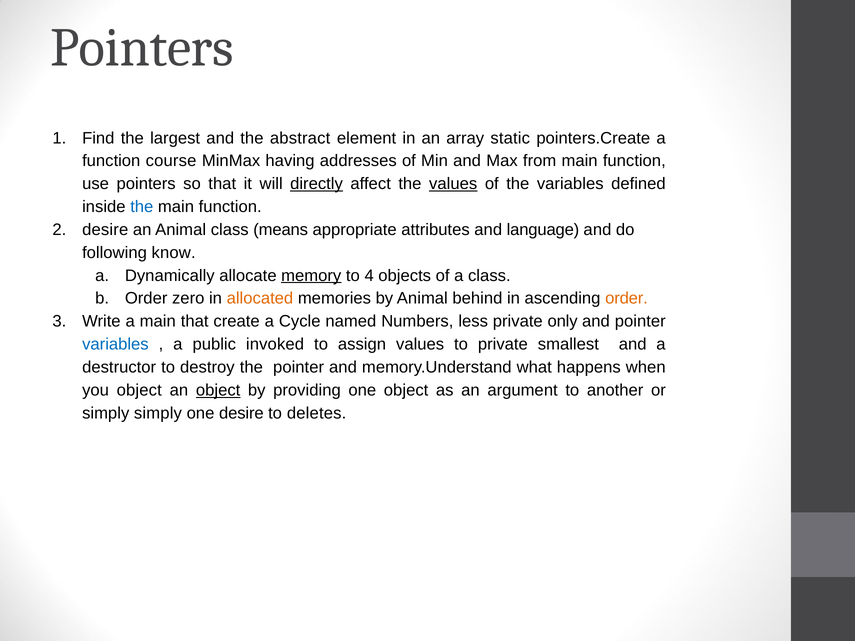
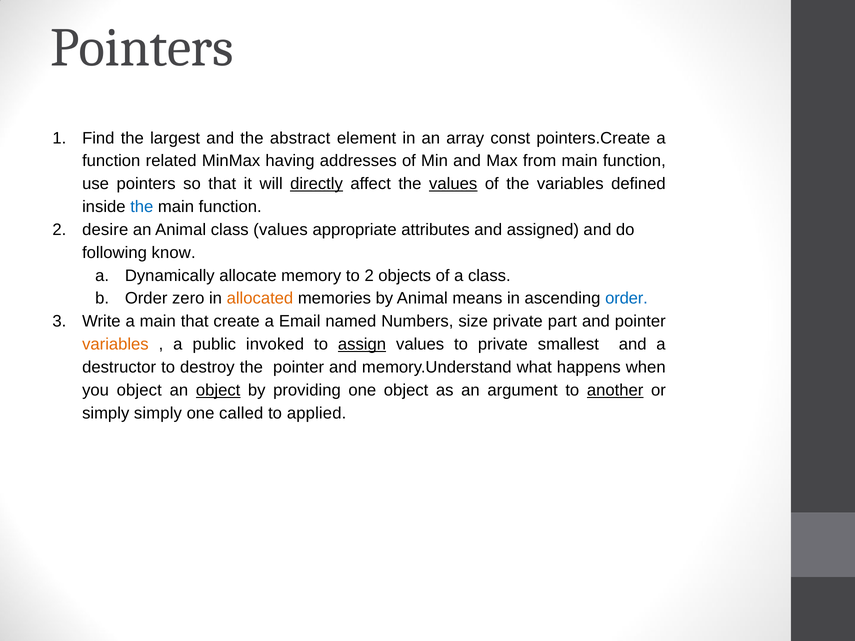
static: static -> const
course: course -> related
class means: means -> values
language: language -> assigned
memory underline: present -> none
to 4: 4 -> 2
behind: behind -> means
order at (626, 299) colour: orange -> blue
Cycle: Cycle -> Email
less: less -> size
only: only -> part
variables at (115, 344) colour: blue -> orange
assign underline: none -> present
another underline: none -> present
one desire: desire -> called
deletes: deletes -> applied
